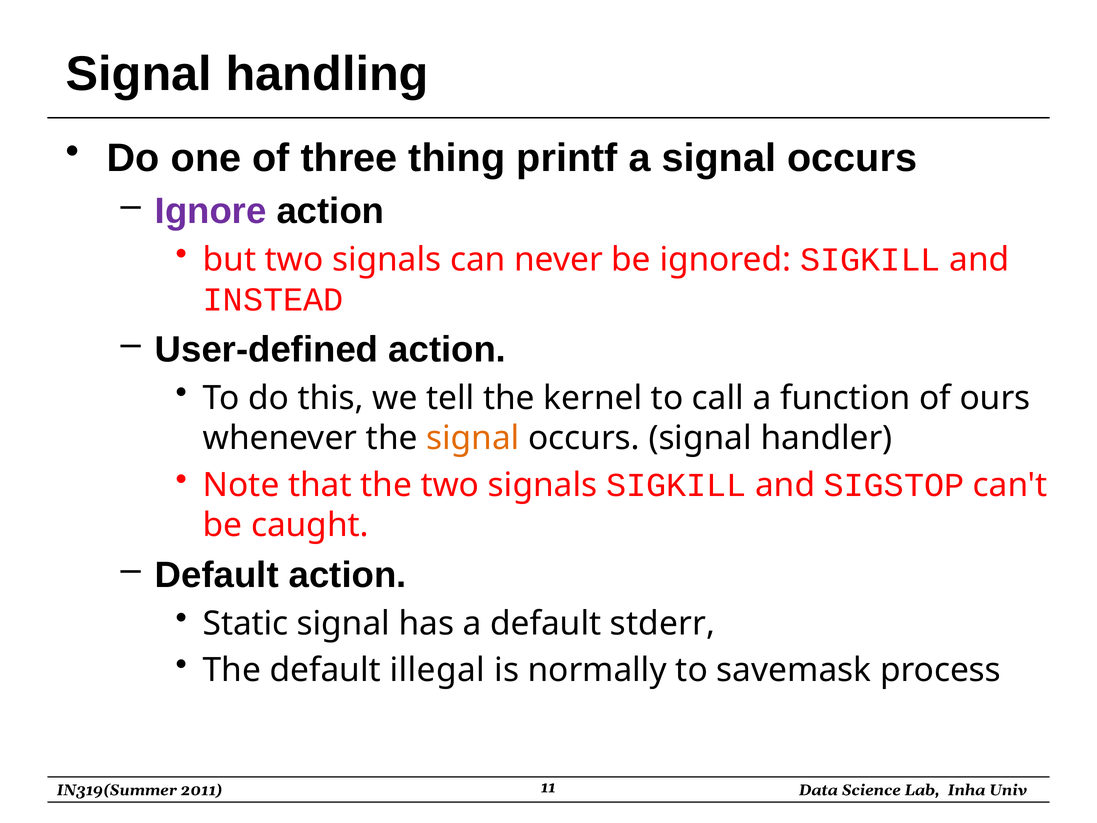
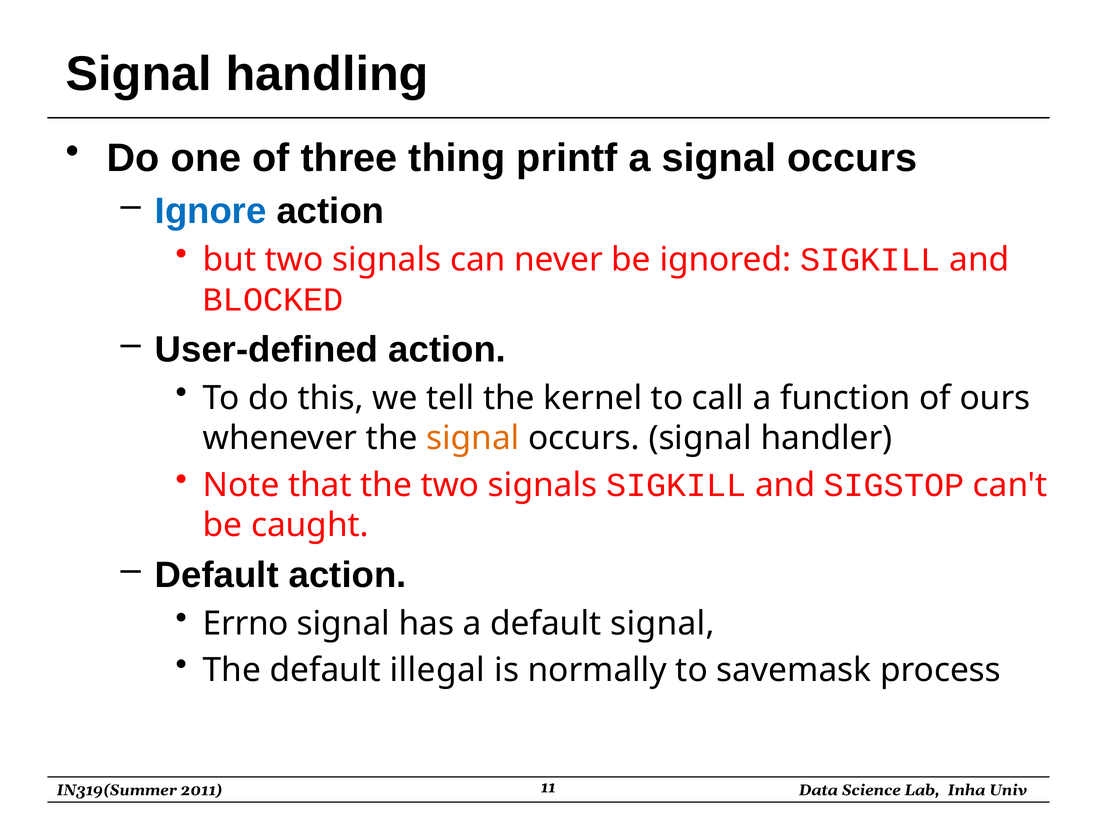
Ignore colour: purple -> blue
INSTEAD: INSTEAD -> BLOCKED
Static: Static -> Errno
default stderr: stderr -> signal
